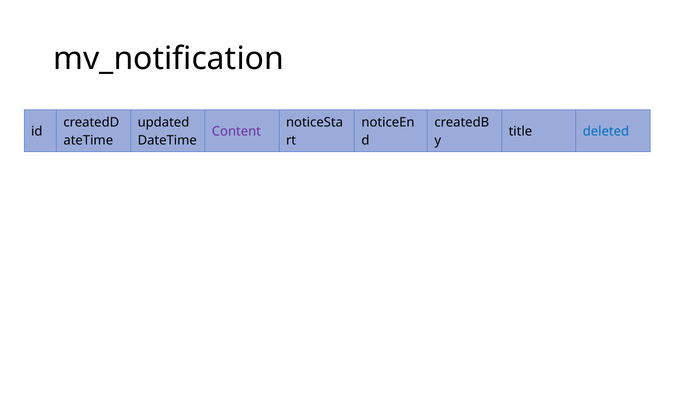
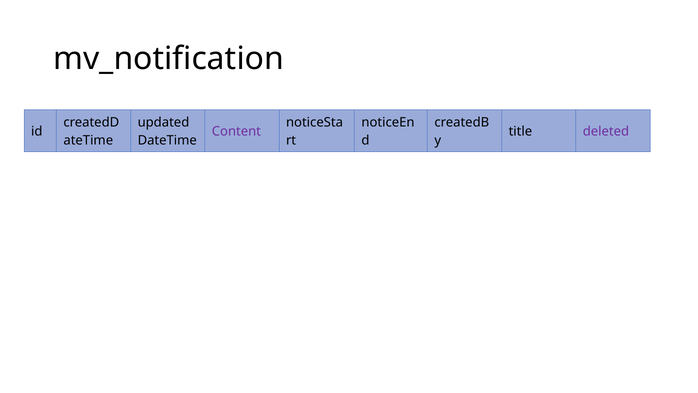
deleted colour: blue -> purple
